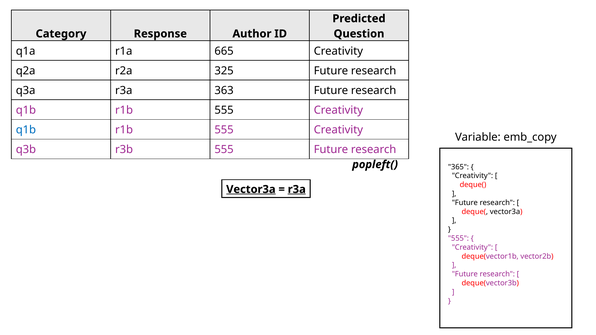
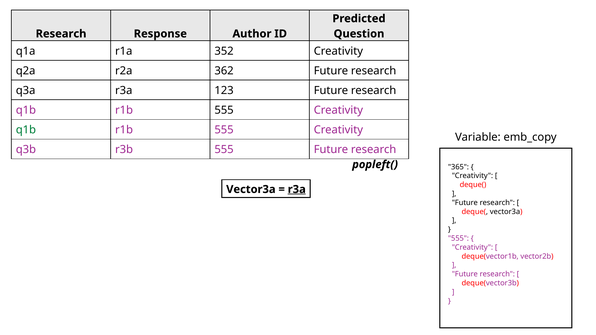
Category at (61, 34): Category -> Research
665: 665 -> 352
325: 325 -> 362
363: 363 -> 123
q1b at (26, 130) colour: blue -> green
Vector3a at (251, 189) underline: present -> none
